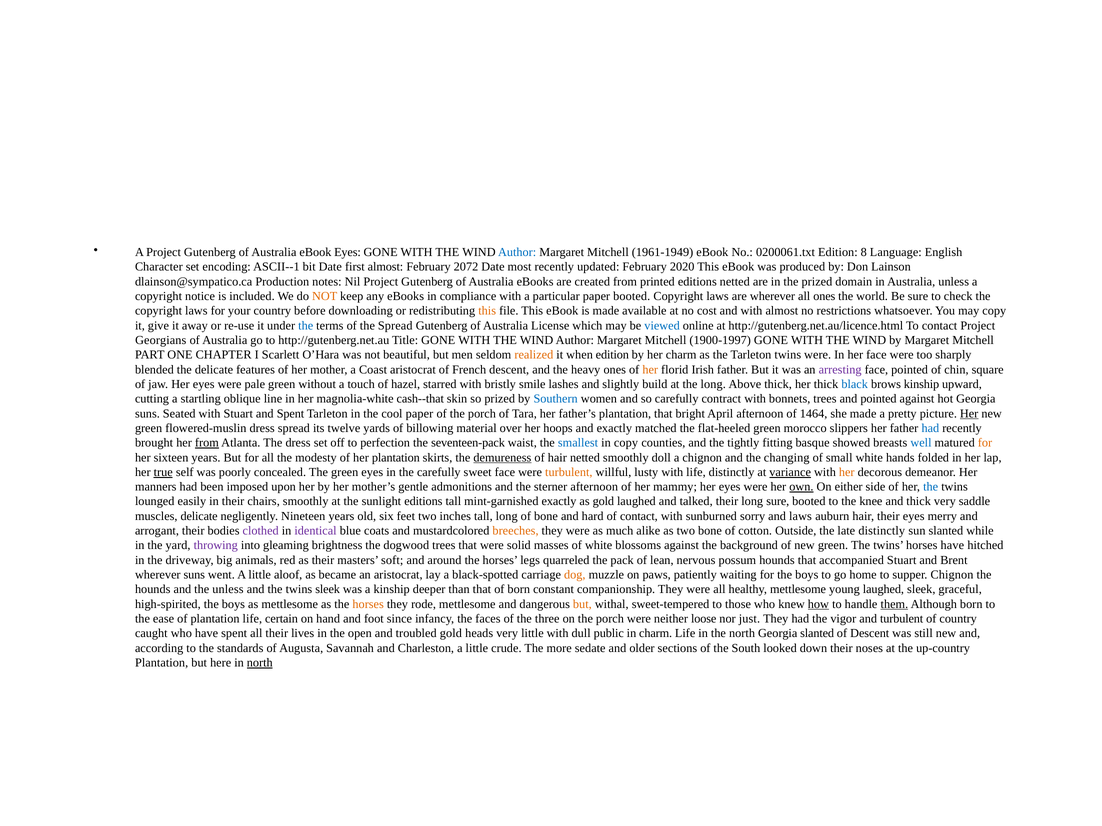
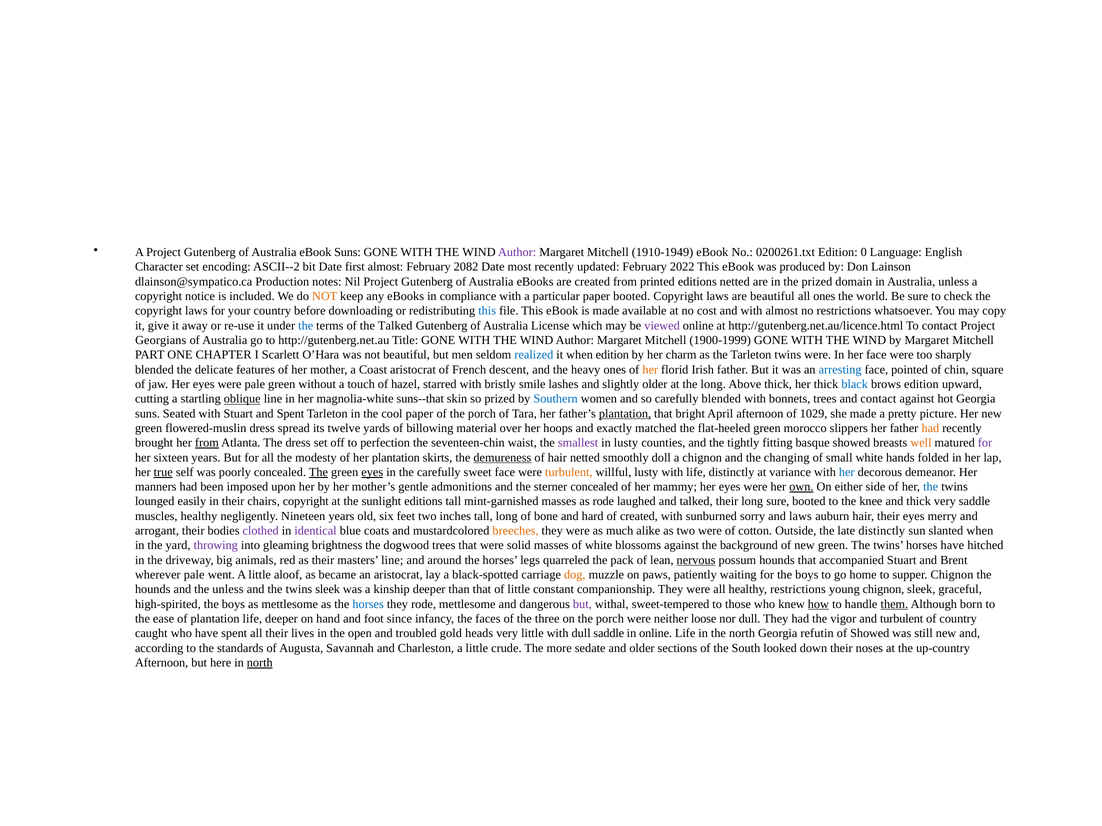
eBook Eyes: Eyes -> Suns
Author at (517, 252) colour: blue -> purple
1961-1949: 1961-1949 -> 1910-1949
0200061.txt: 0200061.txt -> 0200261.txt
8: 8 -> 0
ASCII--1: ASCII--1 -> ASCII--2
2072: 2072 -> 2082
2020: 2020 -> 2022
are wherever: wherever -> beautiful
this at (487, 311) colour: orange -> blue
the Spread: Spread -> Talked
viewed colour: blue -> purple
1900-1997: 1900-1997 -> 1900-1999
realized colour: orange -> blue
arresting colour: purple -> blue
slightly build: build -> older
brows kinship: kinship -> edition
oblique underline: none -> present
cash--that: cash--that -> suns--that
carefully contract: contract -> blended
and pointed: pointed -> contact
plantation at (625, 414) underline: none -> present
1464: 1464 -> 1029
Her at (969, 414) underline: present -> none
had at (930, 428) colour: blue -> orange
seventeen-pack: seventeen-pack -> seventeen-chin
smallest colour: blue -> purple
in copy: copy -> lusty
well colour: blue -> orange
for at (985, 443) colour: orange -> purple
The at (318, 472) underline: none -> present
eyes at (372, 472) underline: none -> present
variance underline: present -> none
her at (847, 472) colour: orange -> blue
sterner afternoon: afternoon -> concealed
chairs smoothly: smoothly -> copyright
mint-garnished exactly: exactly -> masses
as gold: gold -> rode
muscles delicate: delicate -> healthy
of contact: contact -> created
two bone: bone -> were
slanted while: while -> when
masters soft: soft -> line
nervous underline: none -> present
wherever suns: suns -> pale
of born: born -> little
healthy mettlesome: mettlesome -> restrictions
young laughed: laughed -> chignon
horses at (368, 604) colour: orange -> blue
but at (582, 604) colour: orange -> purple
life certain: certain -> deeper
nor just: just -> dull
dull public: public -> saddle
in charm: charm -> online
Georgia slanted: slanted -> refutin
of Descent: Descent -> Showed
Plantation at (162, 663): Plantation -> Afternoon
